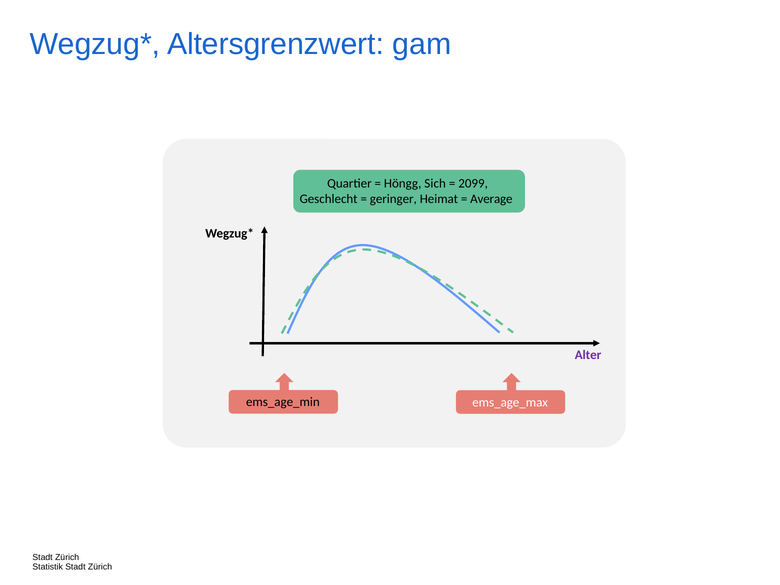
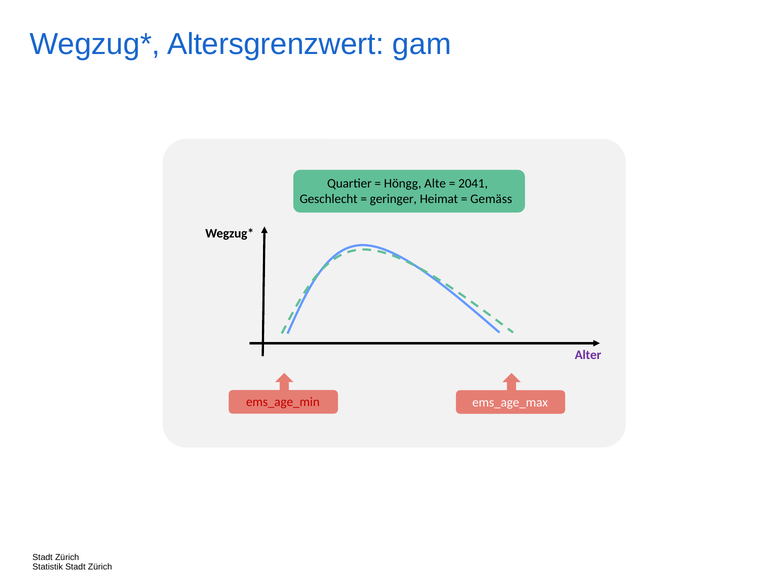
Sich: Sich -> Alte
2099: 2099 -> 2041
Average: Average -> Gemäss
ems_age_min colour: black -> red
